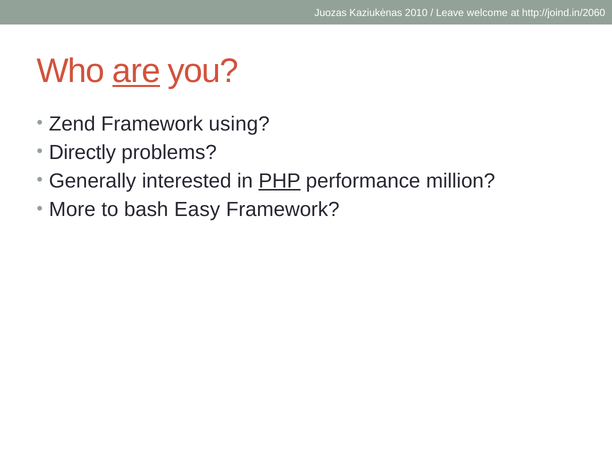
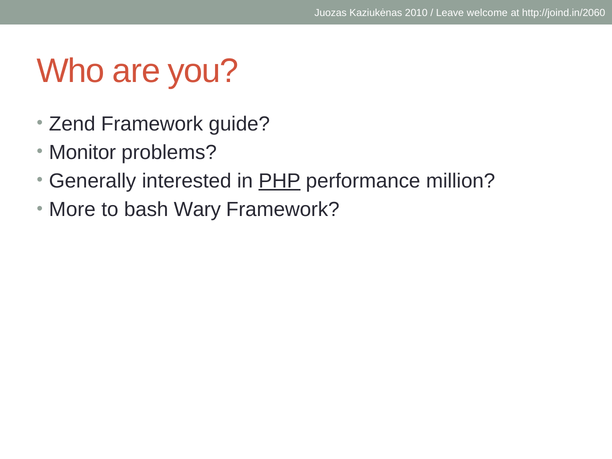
are underline: present -> none
using: using -> guide
Directly: Directly -> Monitor
Easy: Easy -> Wary
